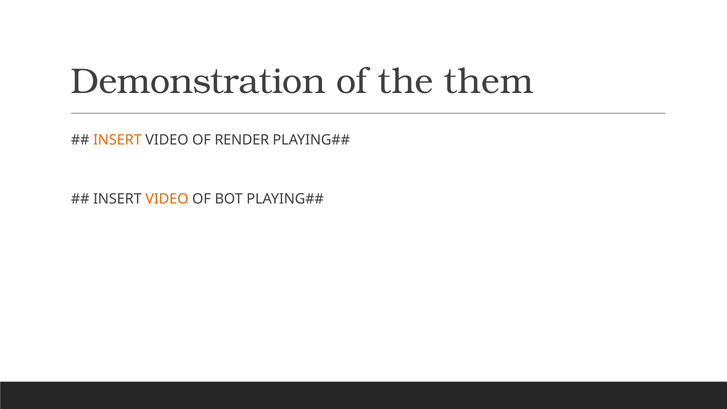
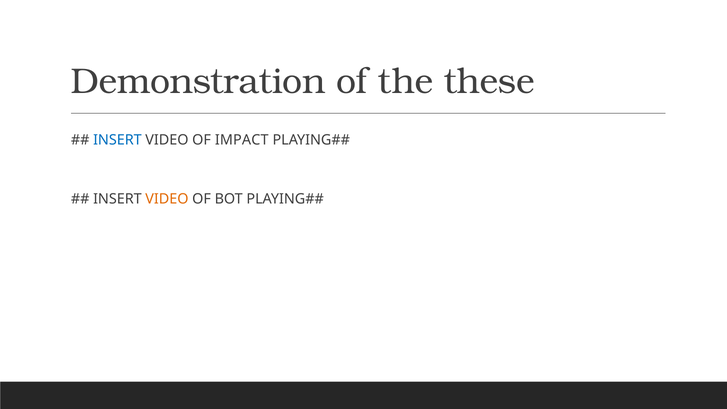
them: them -> these
INSERT at (117, 140) colour: orange -> blue
RENDER: RENDER -> IMPACT
